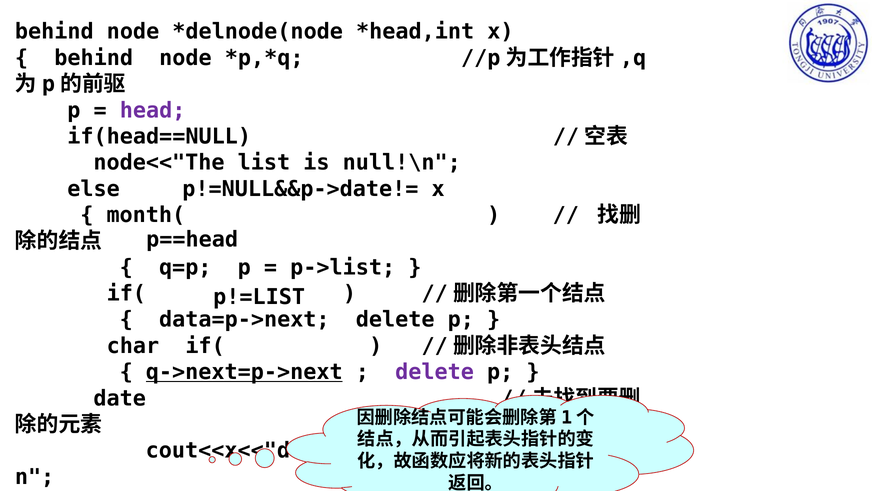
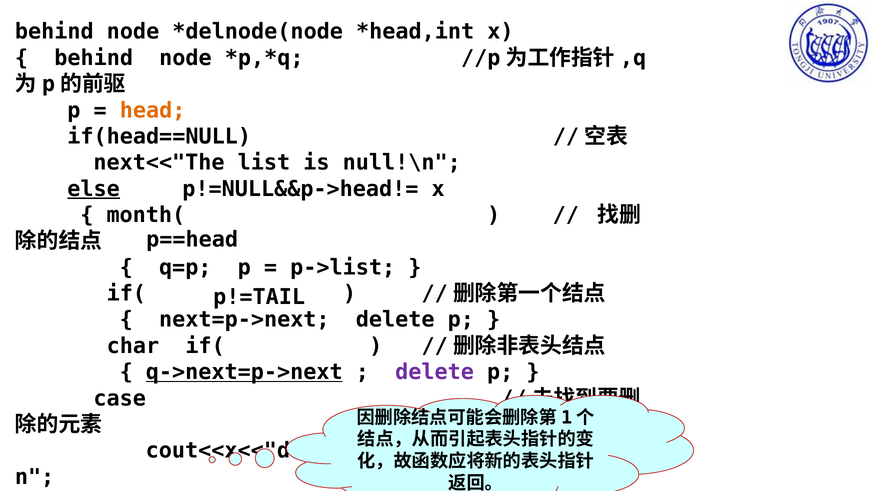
head at (153, 110) colour: purple -> orange
node<<"The: node<<"The -> next<<"The
else underline: none -> present
p!=NULL&&p->date!=: p!=NULL&&p->date!= -> p!=NULL&&p->head!=
p!=LIST: p!=LIST -> p!=TAIL
data=p->next: data=p->next -> next=p->next
date: date -> case
